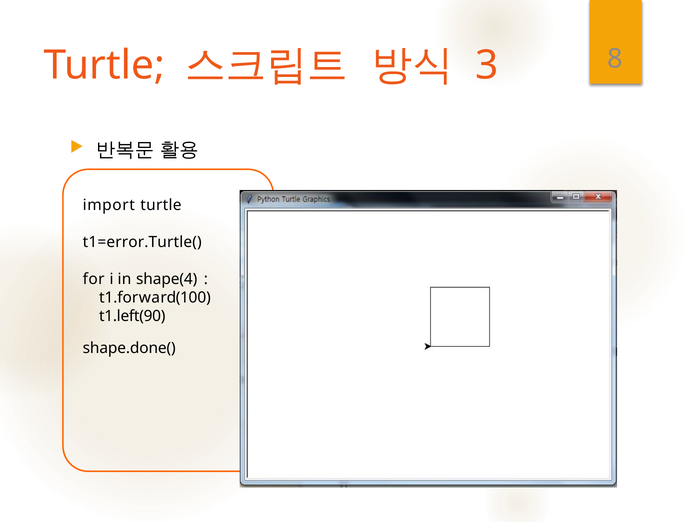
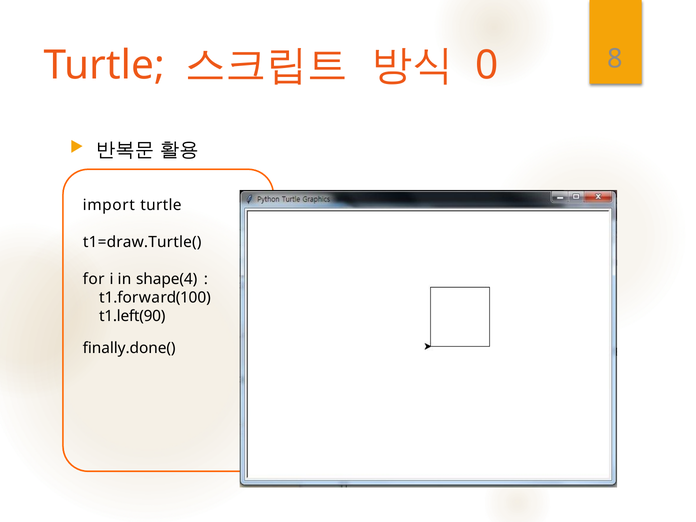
3: 3 -> 0
t1=error.Turtle(: t1=error.Turtle( -> t1=draw.Turtle(
shape.done(: shape.done( -> finally.done(
